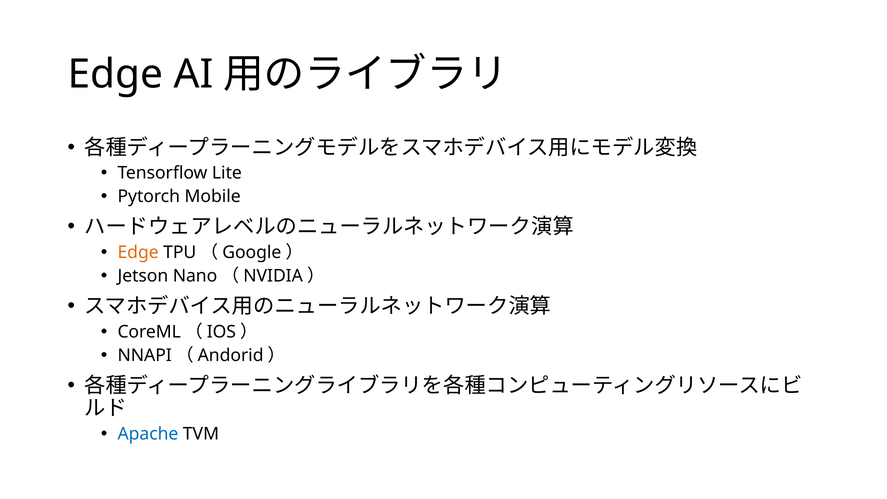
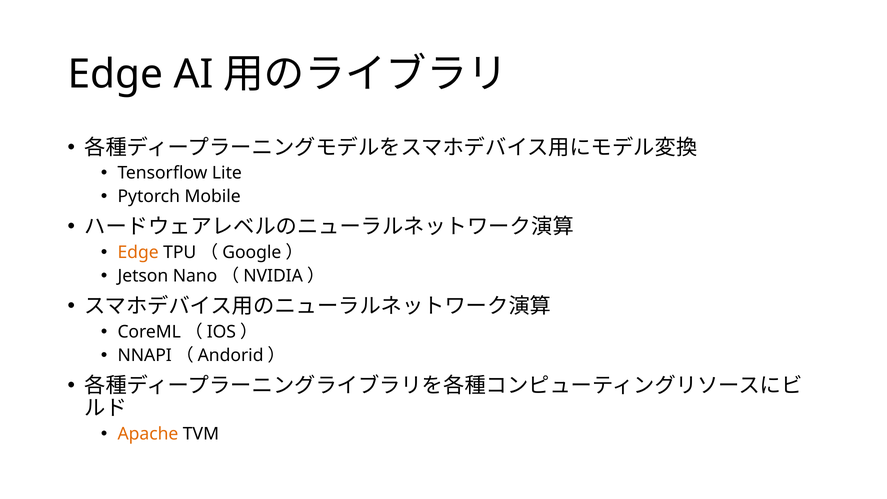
Apache colour: blue -> orange
